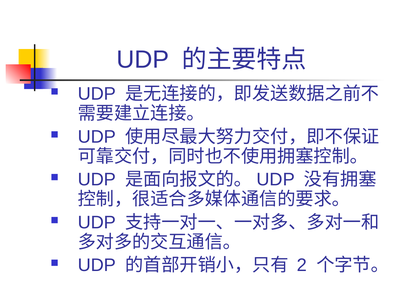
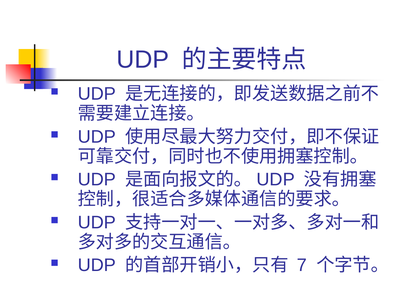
2: 2 -> 7
